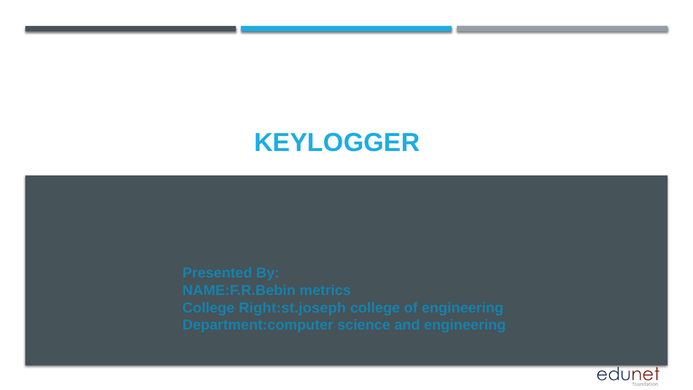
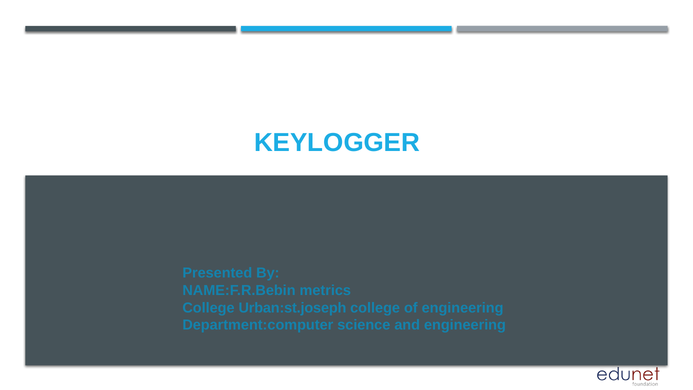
Right:st.joseph: Right:st.joseph -> Urban:st.joseph
